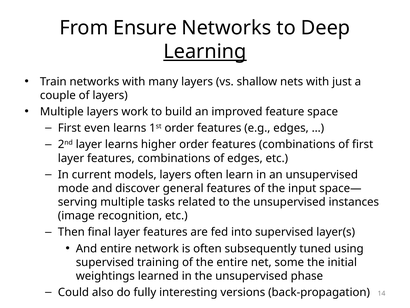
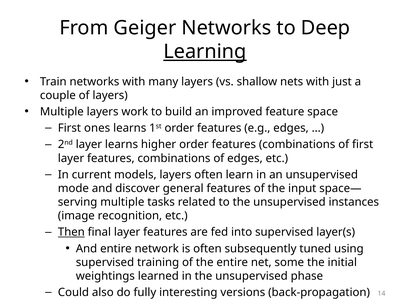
Ensure: Ensure -> Geiger
even: even -> ones
Then underline: none -> present
